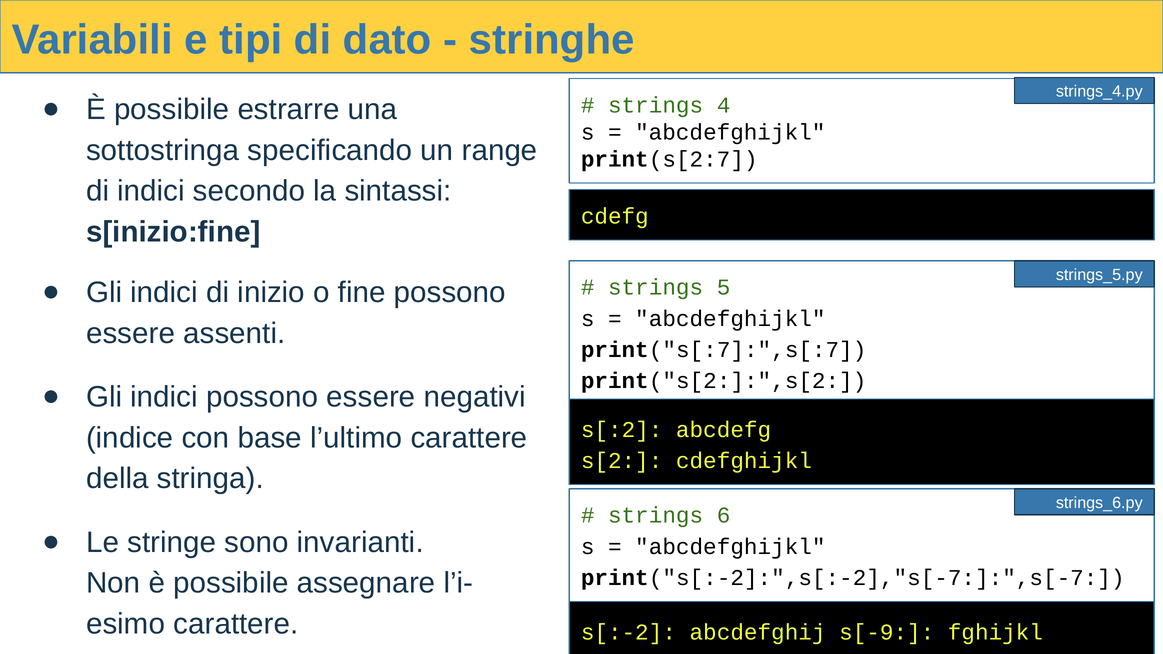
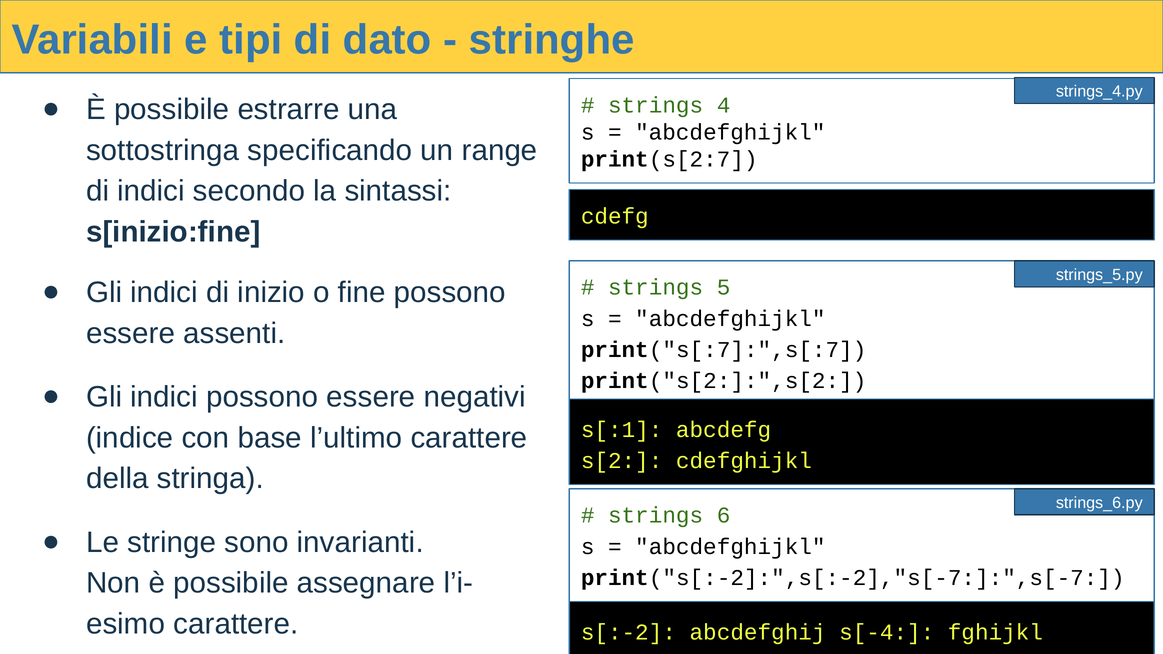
s[:2: s[:2 -> s[:1
s[-9: s[-9 -> s[-4
